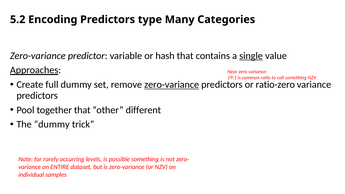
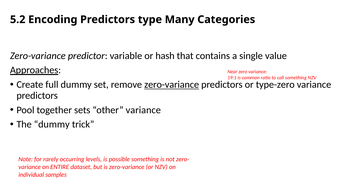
single underline: present -> none
ratio-zero: ratio-zero -> type-zero
together that: that -> sets
other different: different -> variance
